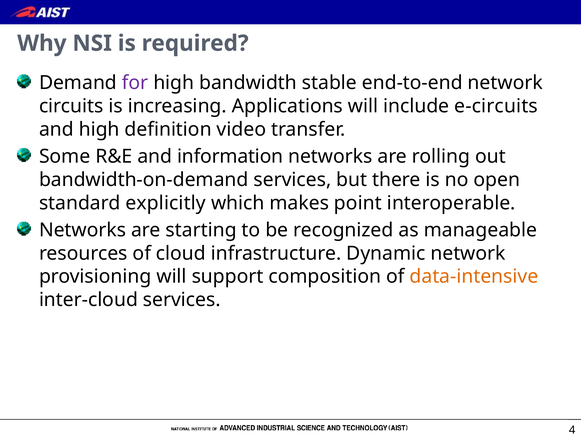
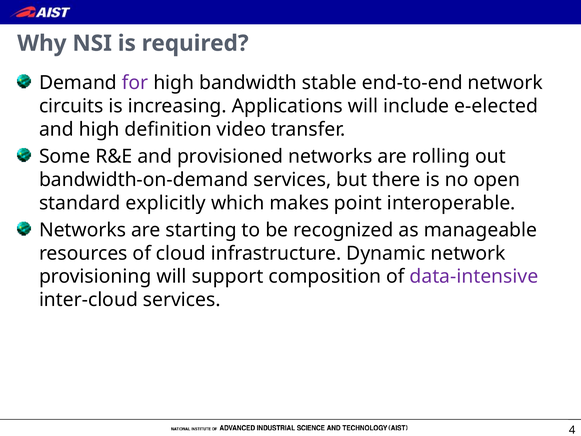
e-circuits: e-circuits -> e-elected
information: information -> provisioned
data-intensive colour: orange -> purple
